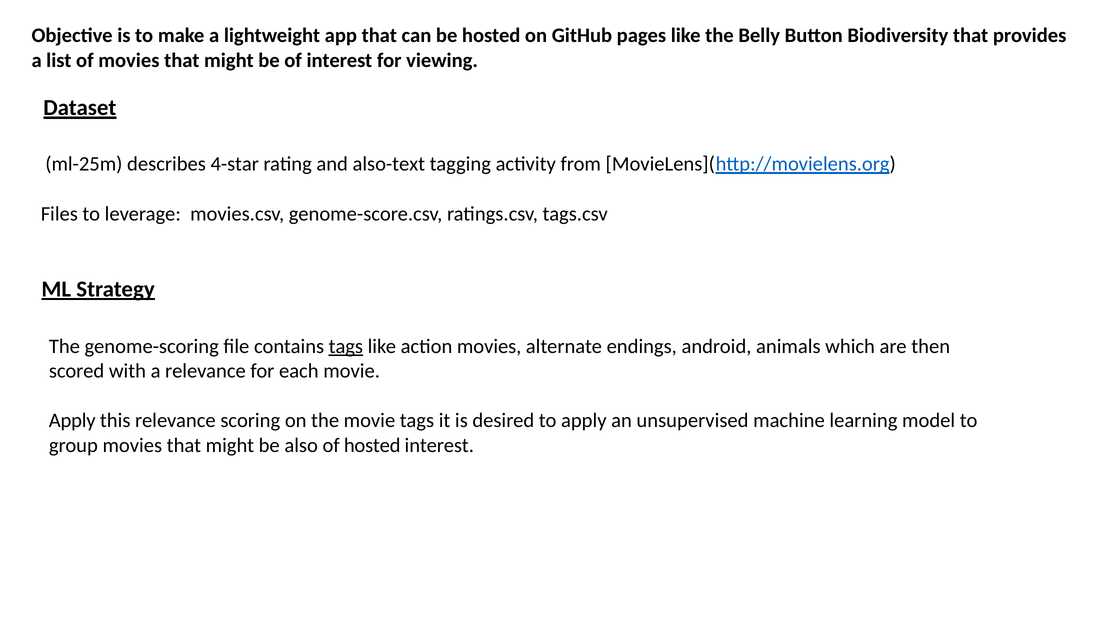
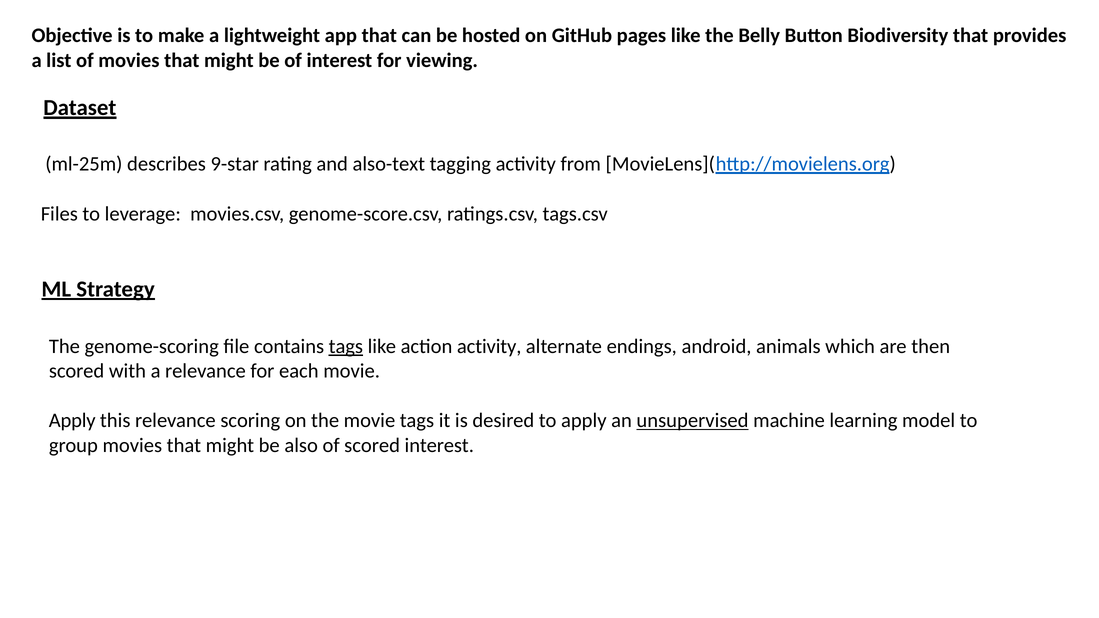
4-star: 4-star -> 9-star
action movies: movies -> activity
unsupervised underline: none -> present
of hosted: hosted -> scored
